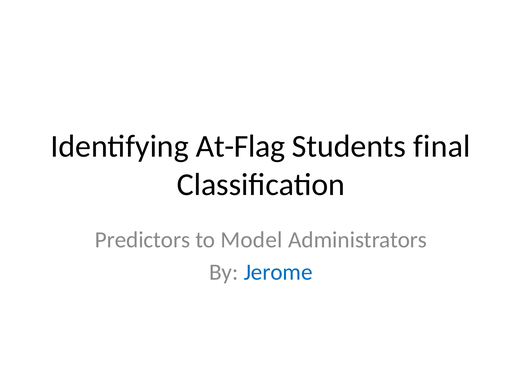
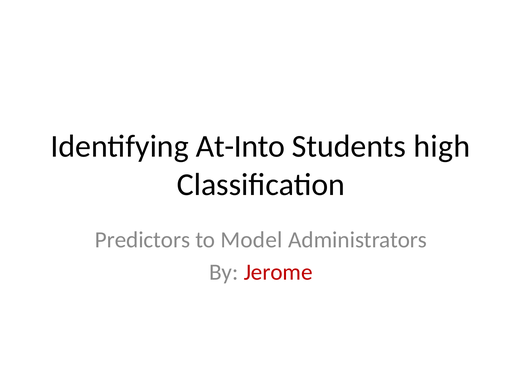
At-Flag: At-Flag -> At-Into
final: final -> high
Jerome colour: blue -> red
